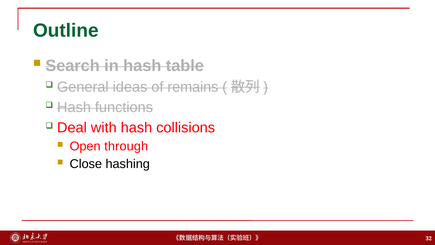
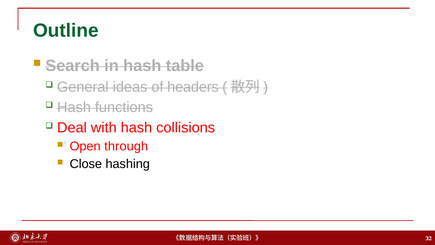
remains: remains -> headers
